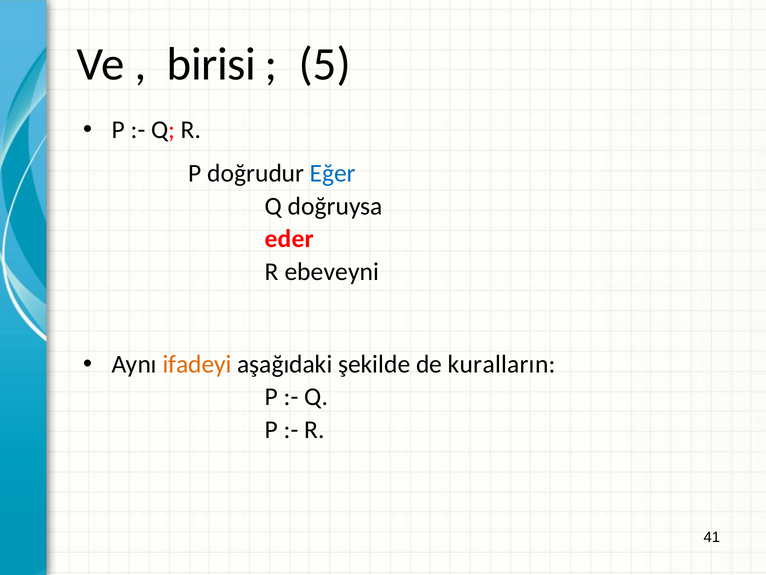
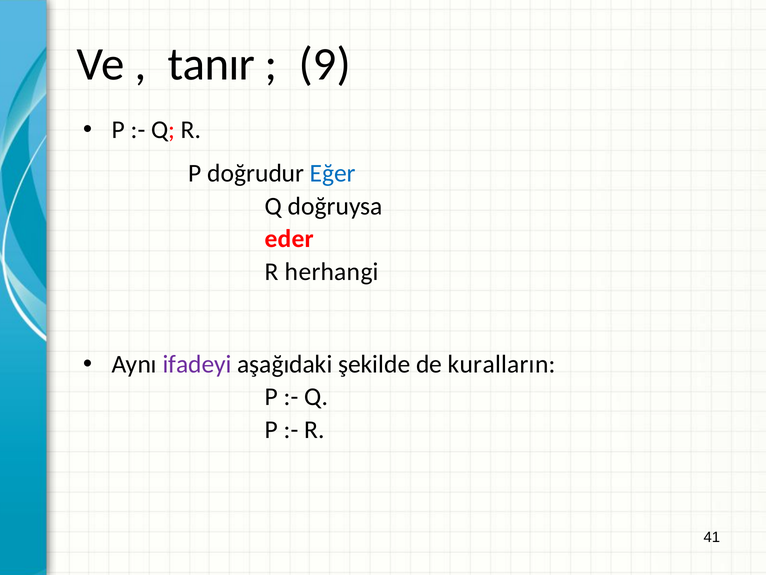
birisi: birisi -> tanır
5: 5 -> 9
ebeveyni: ebeveyni -> herhangi
ifadeyi colour: orange -> purple
